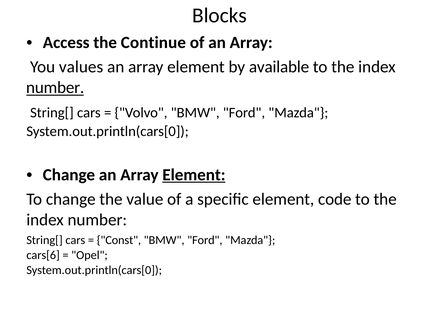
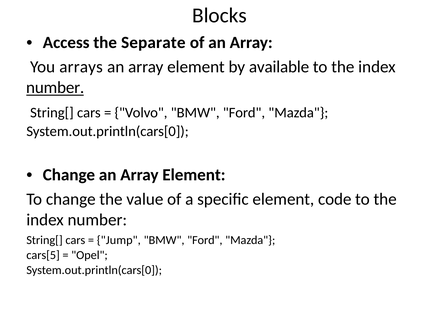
Continue: Continue -> Separate
values: values -> arrays
Element at (194, 175) underline: present -> none
Const: Const -> Jump
cars[6: cars[6 -> cars[5
